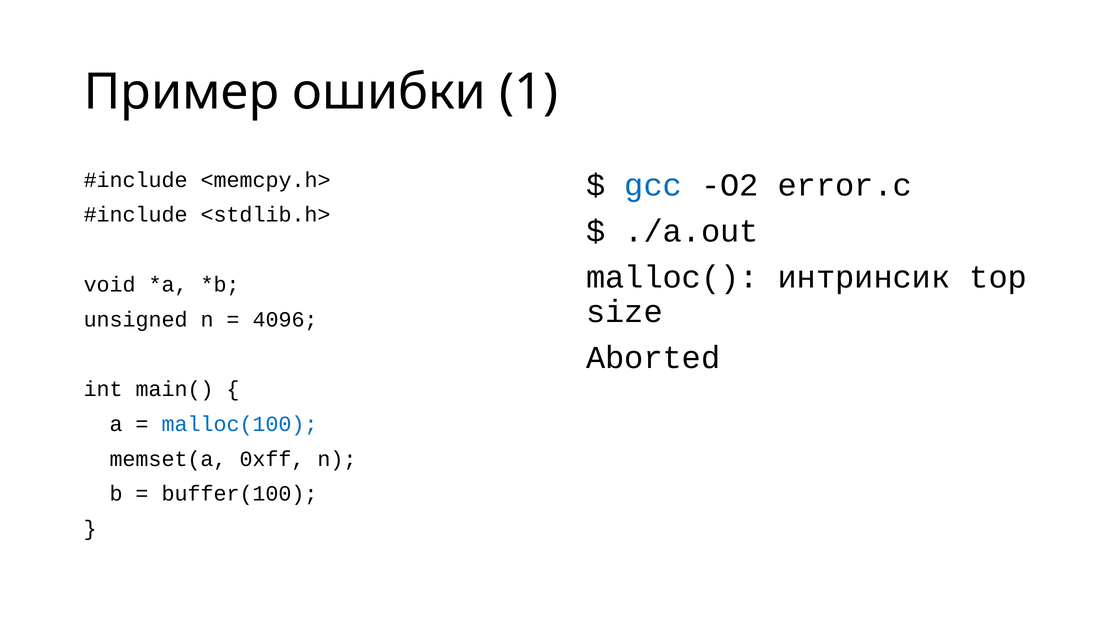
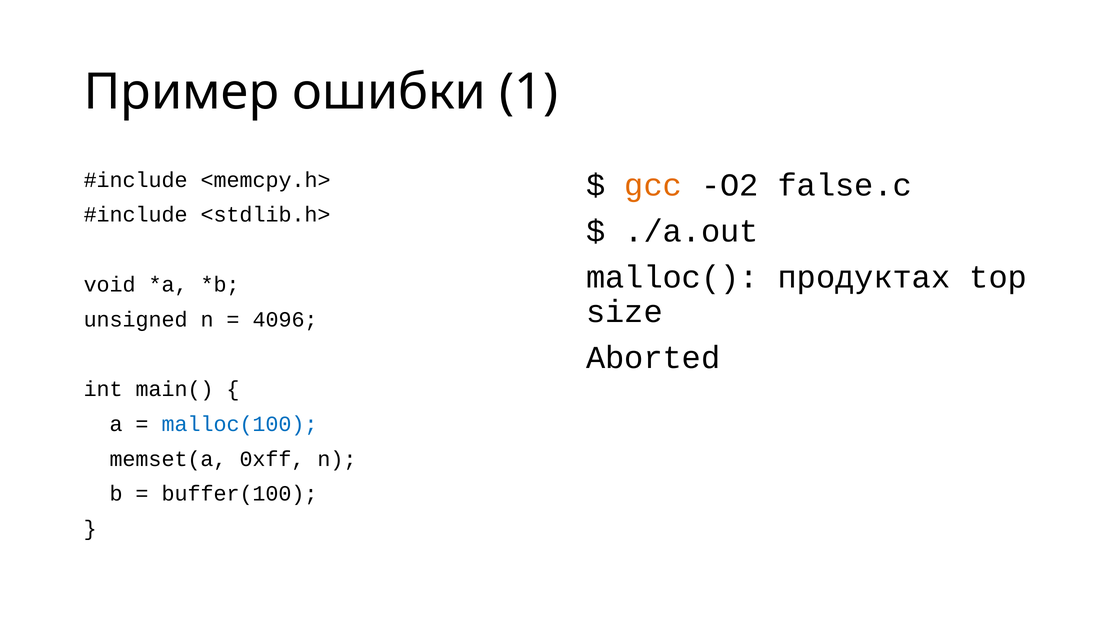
gcc colour: blue -> orange
error.c: error.c -> false.c
интринсик: интринсик -> продуктах
